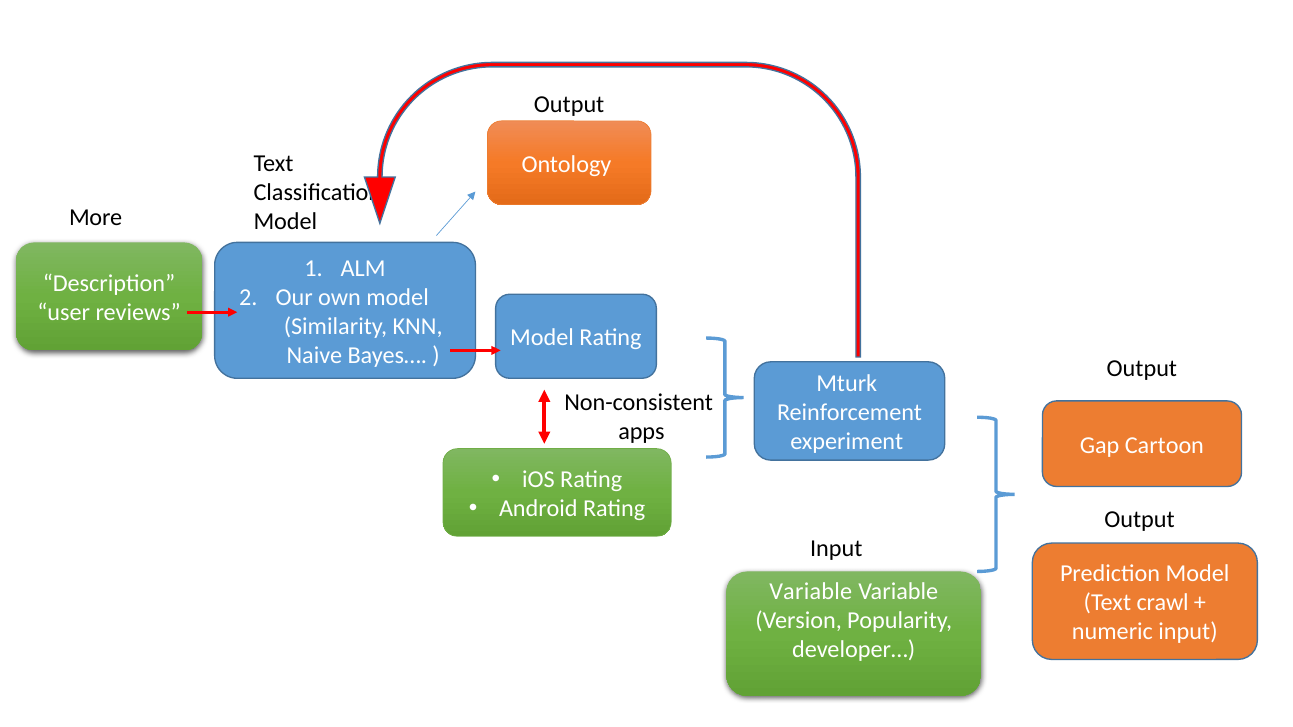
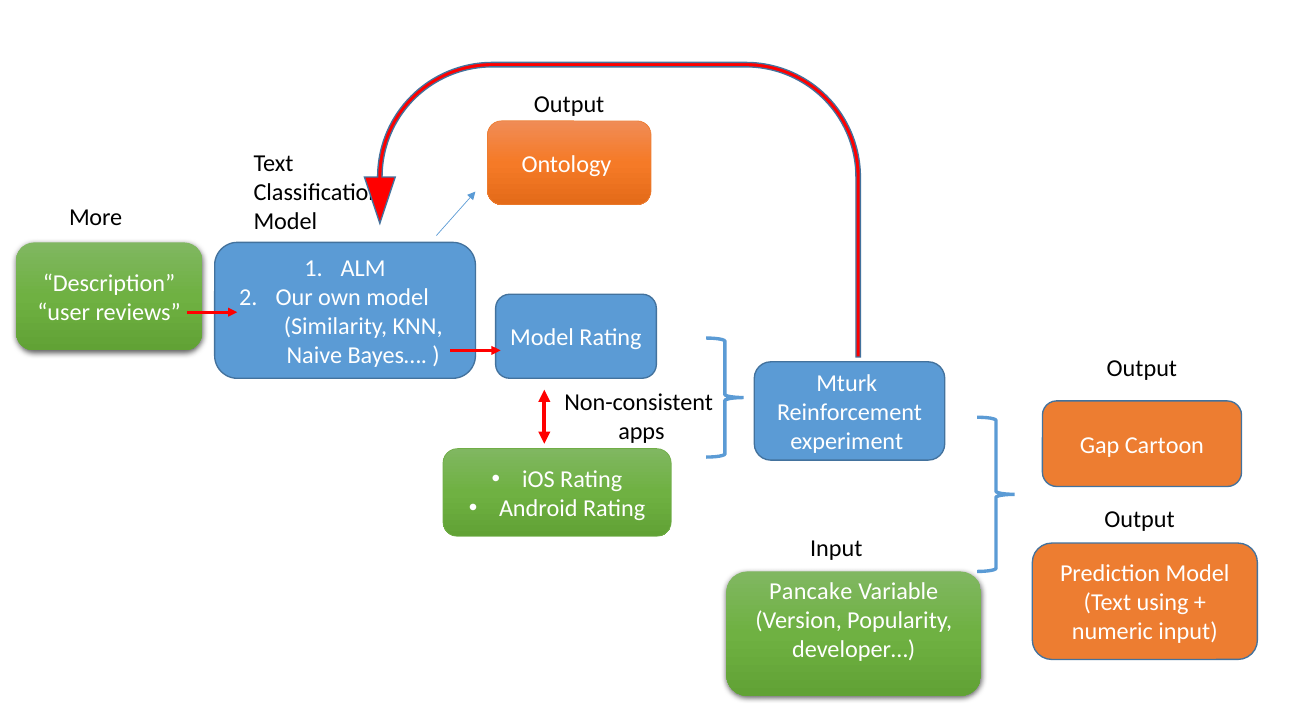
Variable at (811, 592): Variable -> Pancake
crawl: crawl -> using
